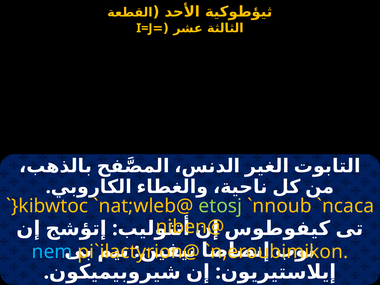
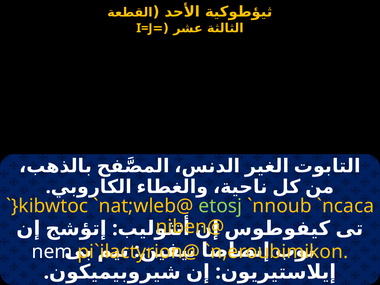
nem colour: light blue -> white
